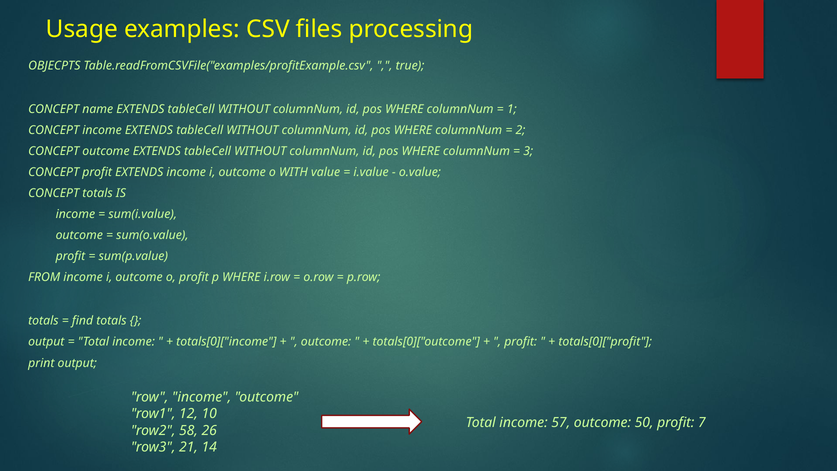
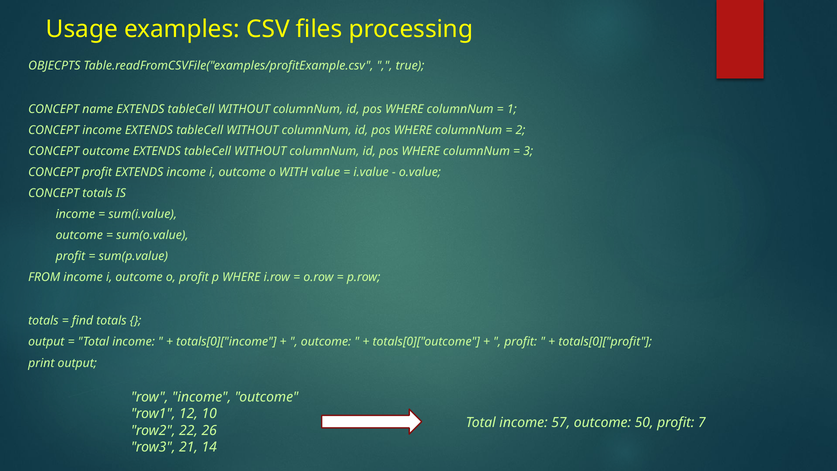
58: 58 -> 22
